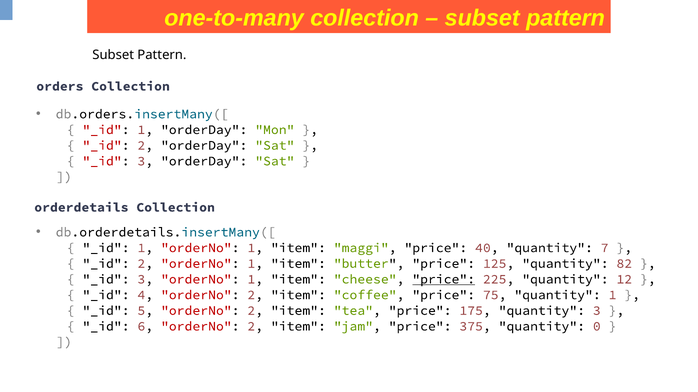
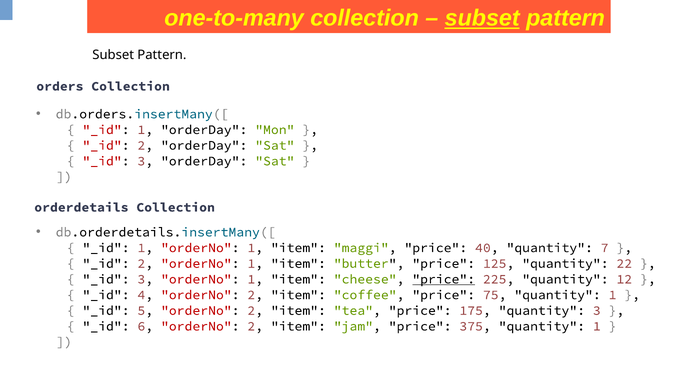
subset at (482, 18) underline: none -> present
82: 82 -> 22
375 quantity 0: 0 -> 1
